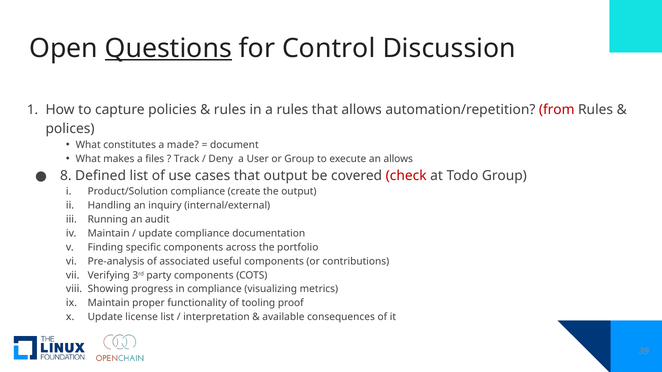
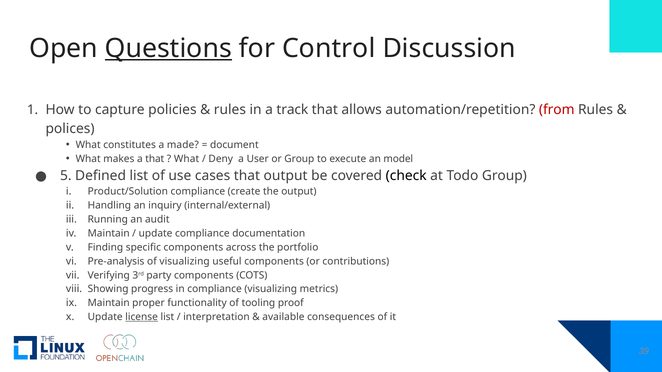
a rules: rules -> track
a files: files -> that
Track at (187, 159): Track -> What
an allows: allows -> model
8: 8 -> 5
check colour: red -> black
of associated: associated -> visualizing
license underline: none -> present
